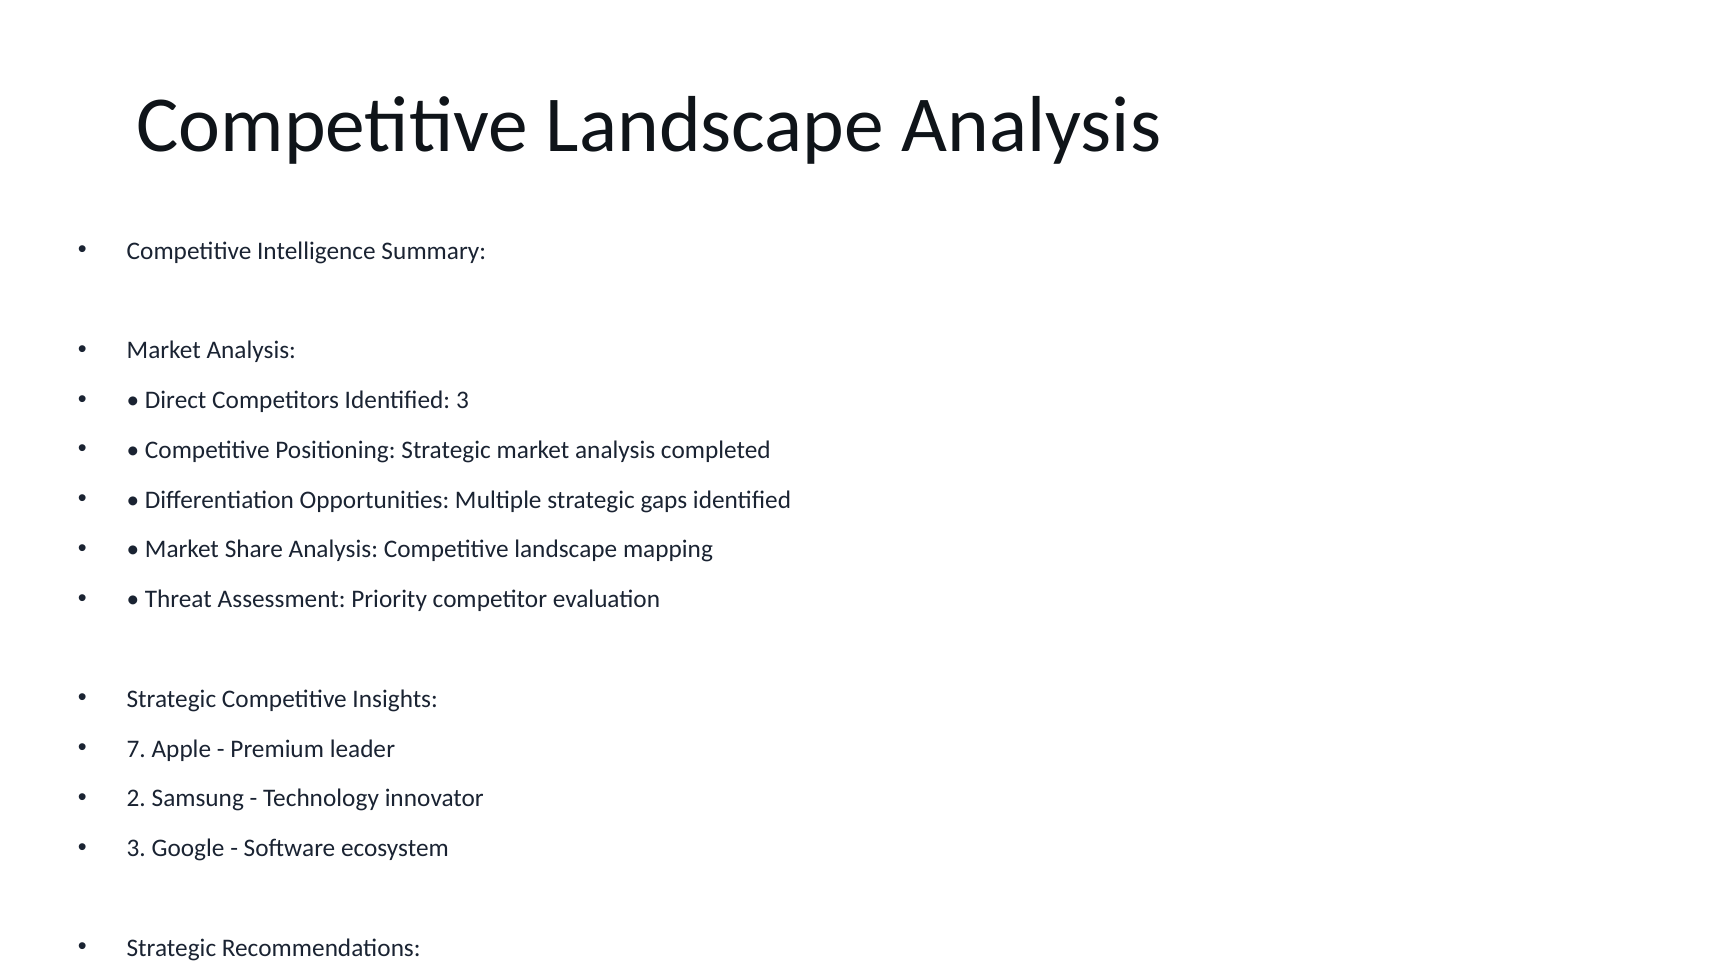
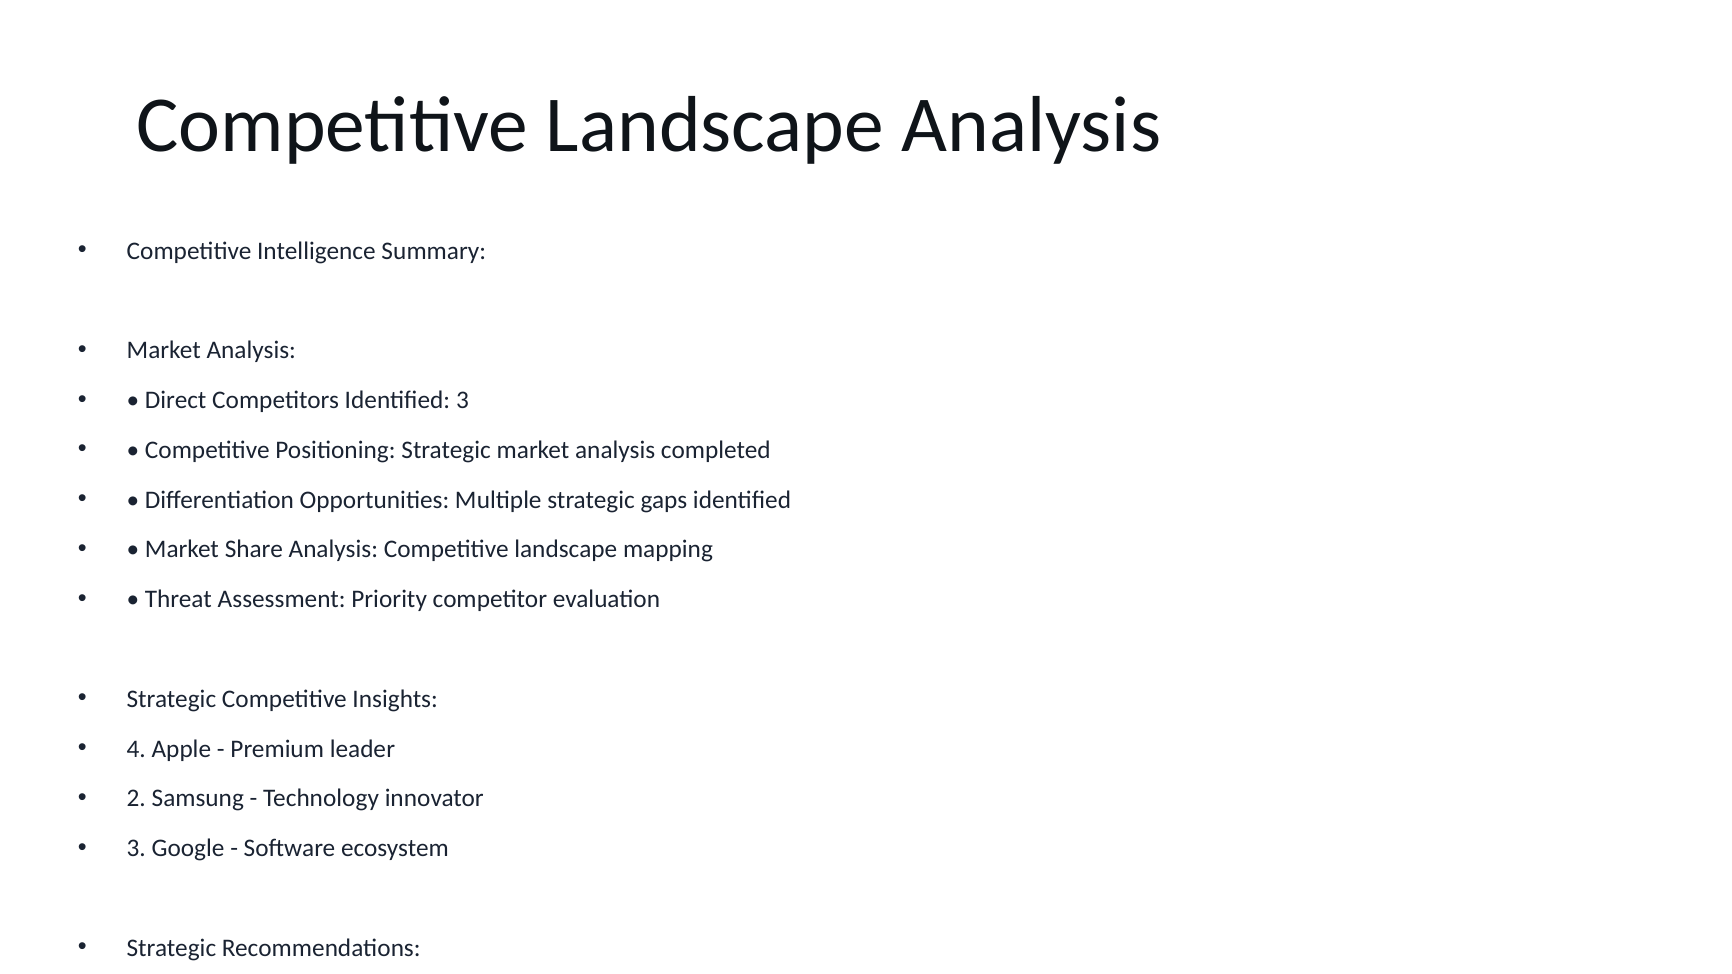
7: 7 -> 4
